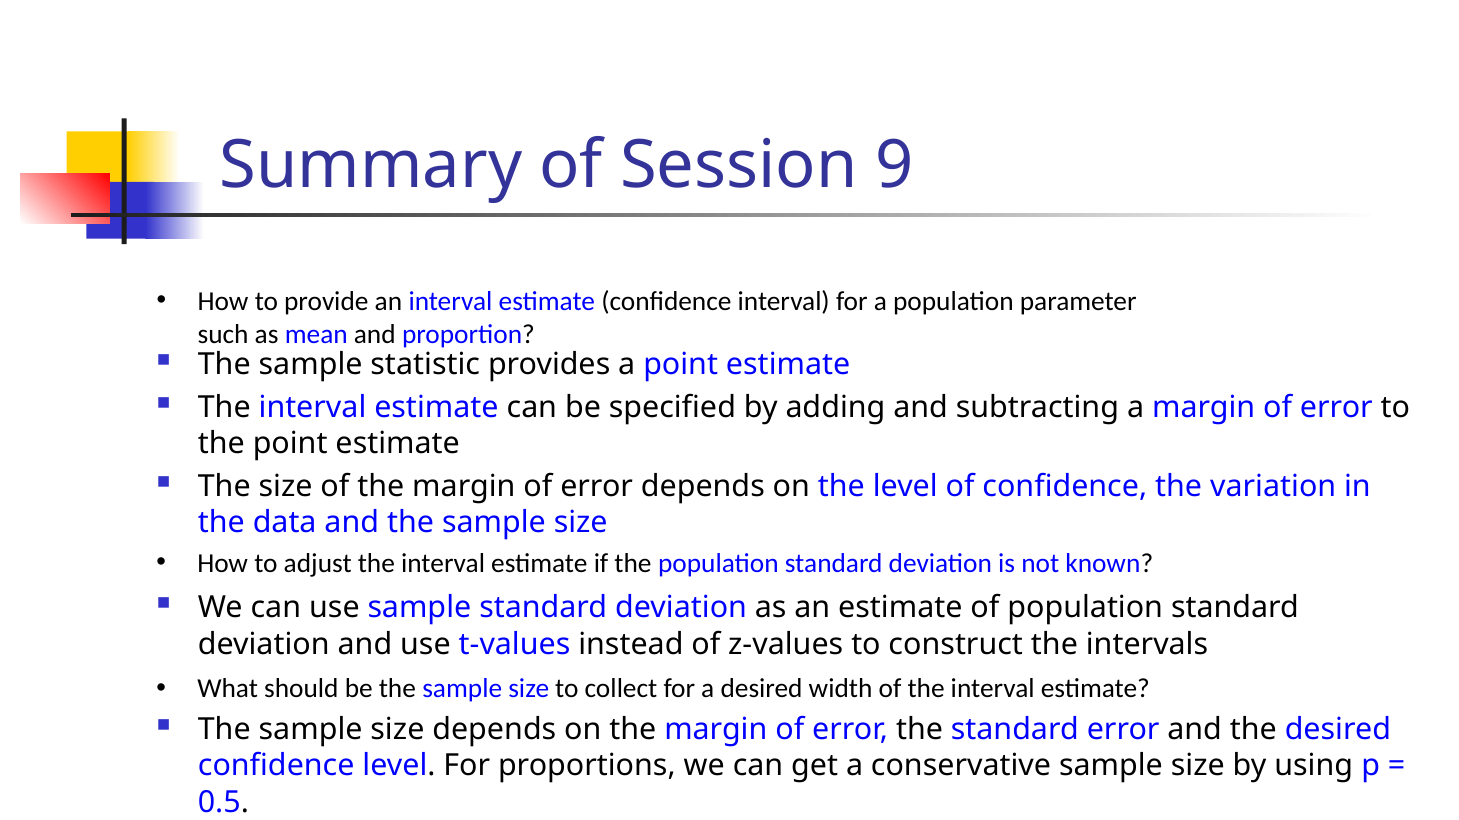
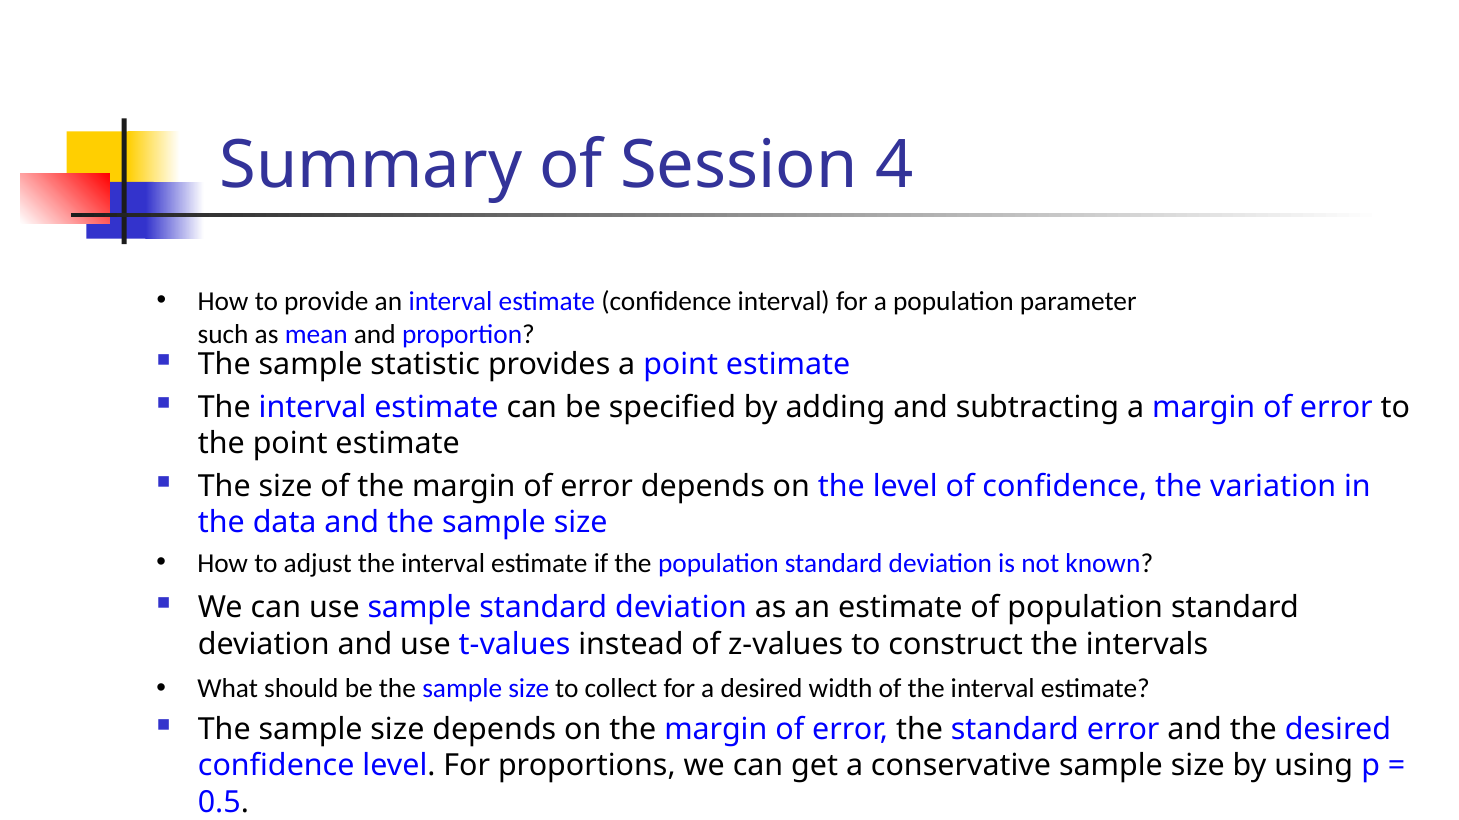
9: 9 -> 4
